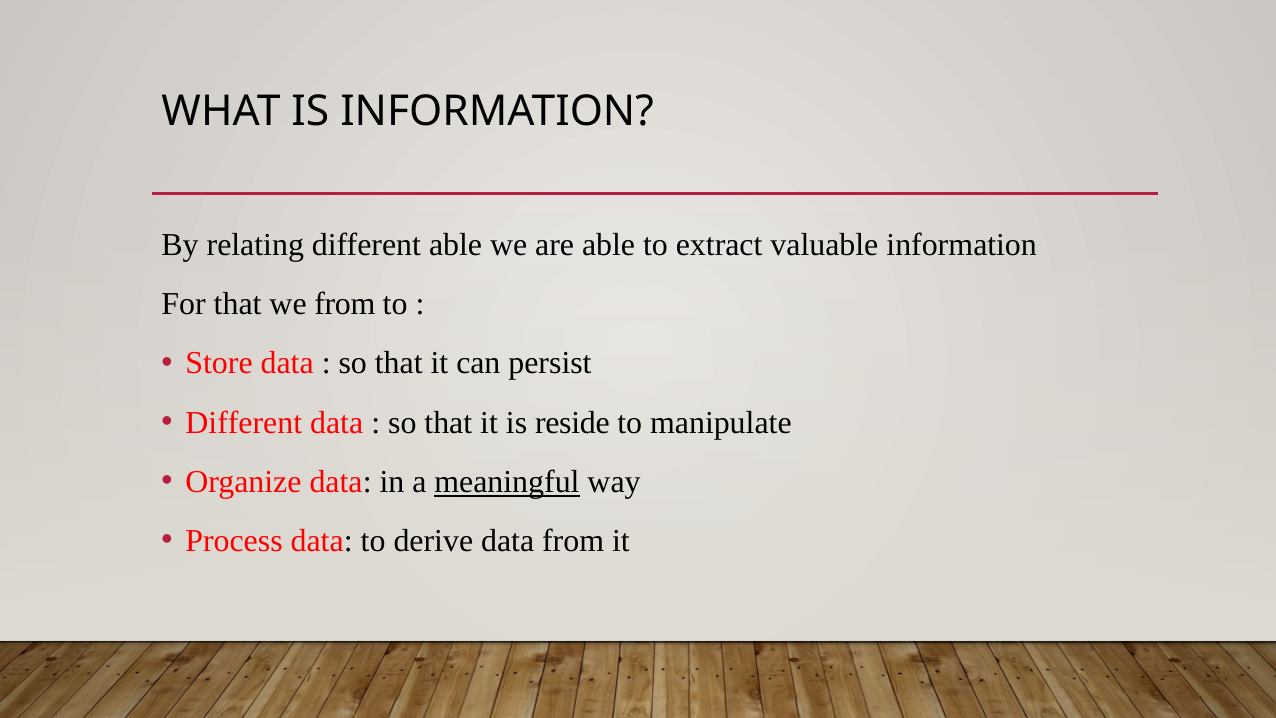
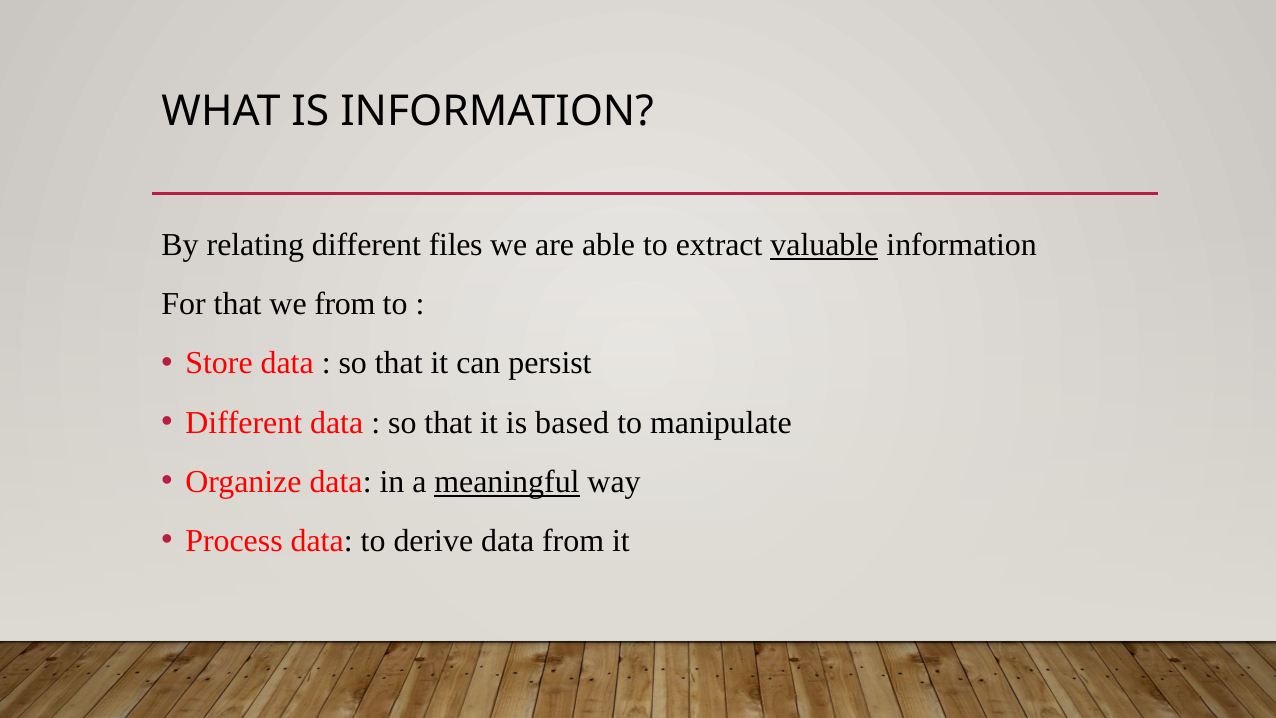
different able: able -> files
valuable underline: none -> present
reside: reside -> based
